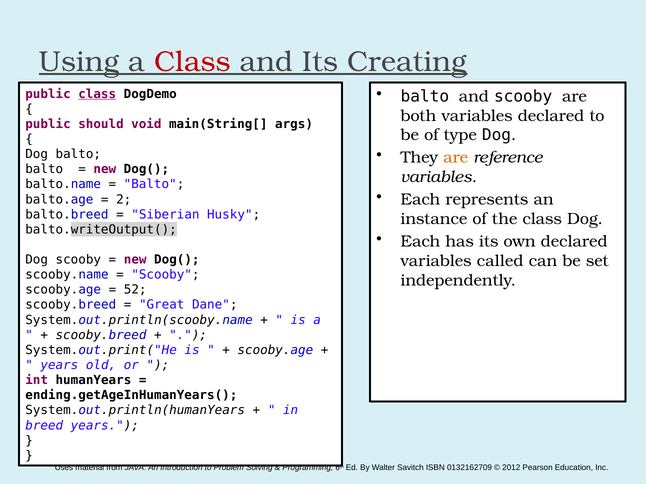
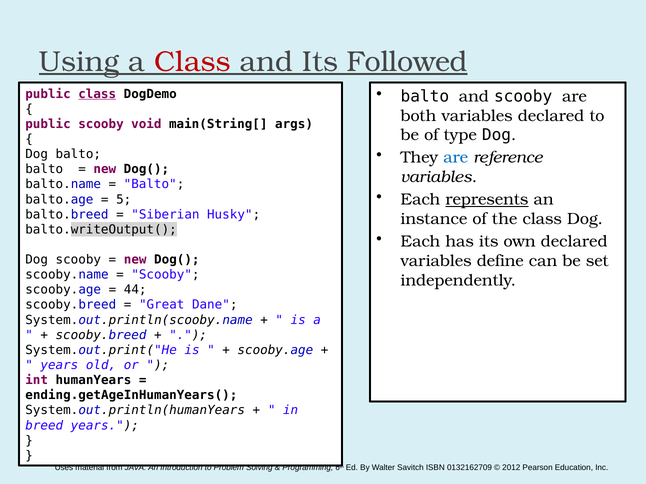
Creating: Creating -> Followed
public should: should -> scooby
are at (456, 158) colour: orange -> blue
represents underline: none -> present
2: 2 -> 5
called: called -> define
52: 52 -> 44
